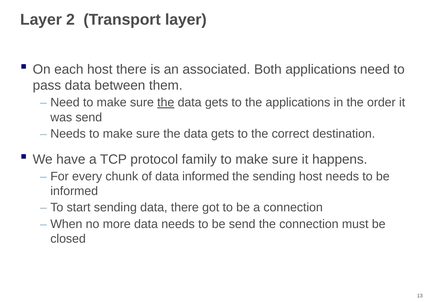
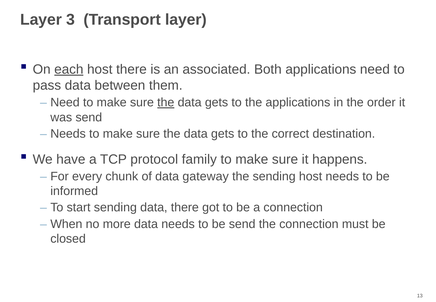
2: 2 -> 3
each underline: none -> present
data informed: informed -> gateway
